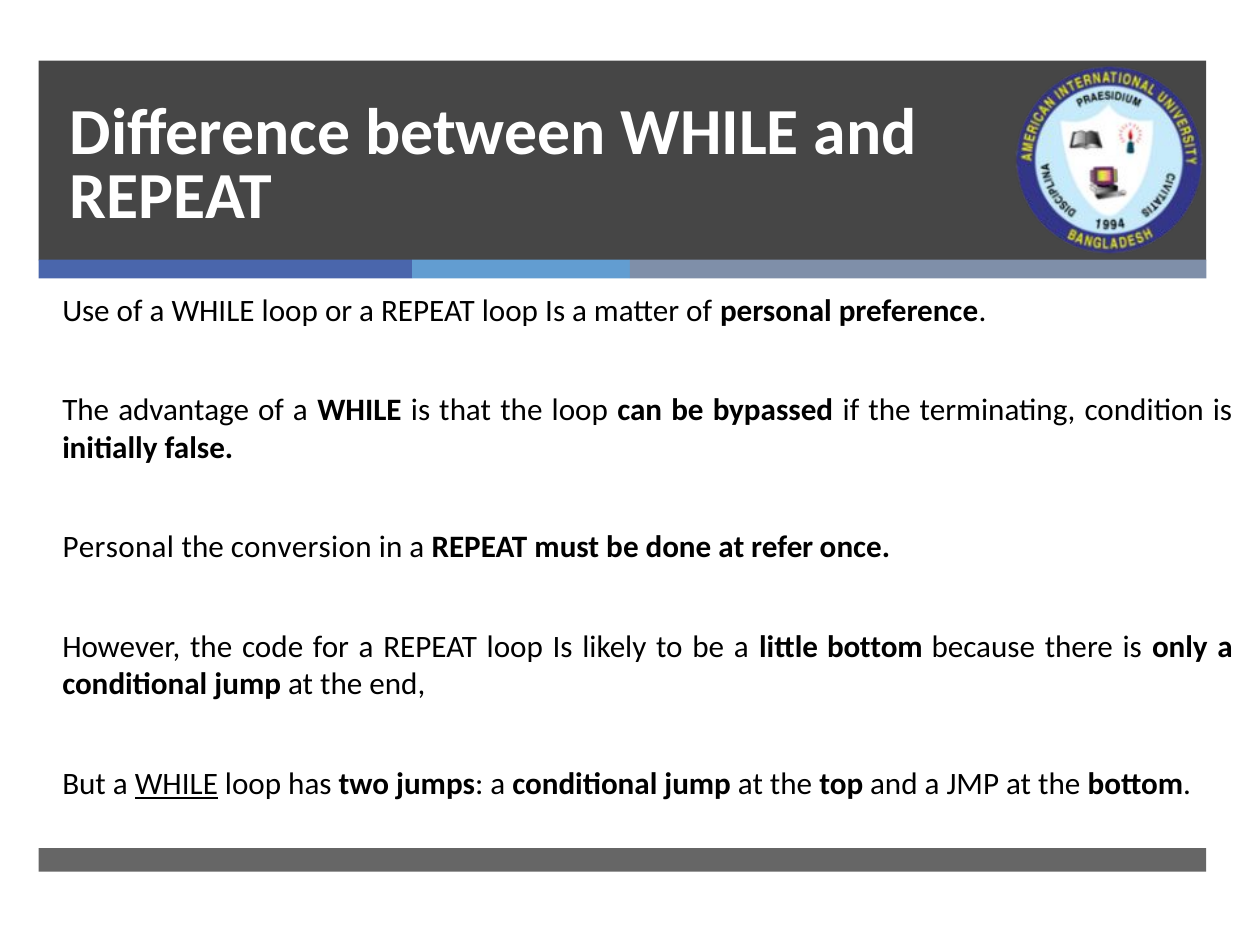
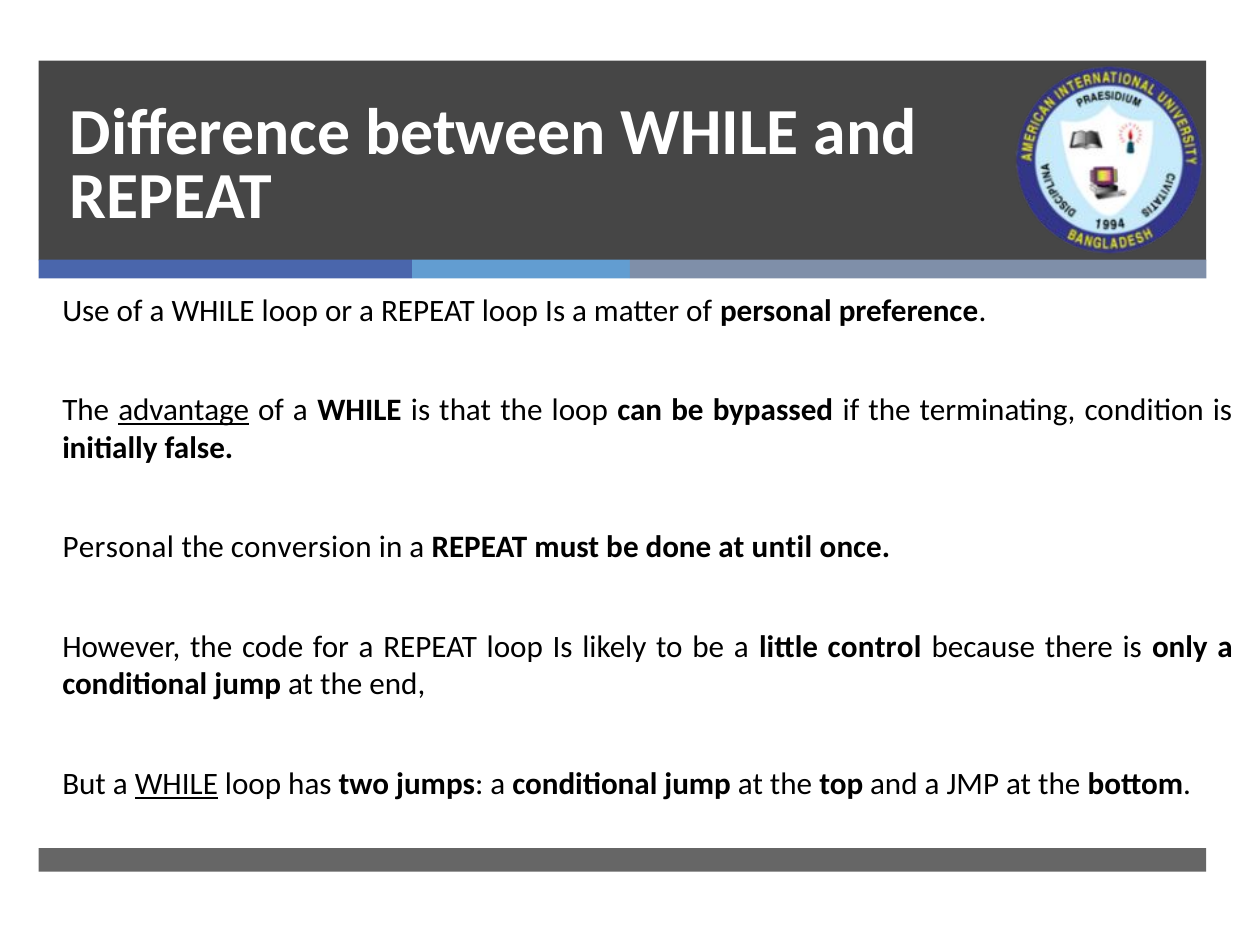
advantage underline: none -> present
refer: refer -> until
little bottom: bottom -> control
